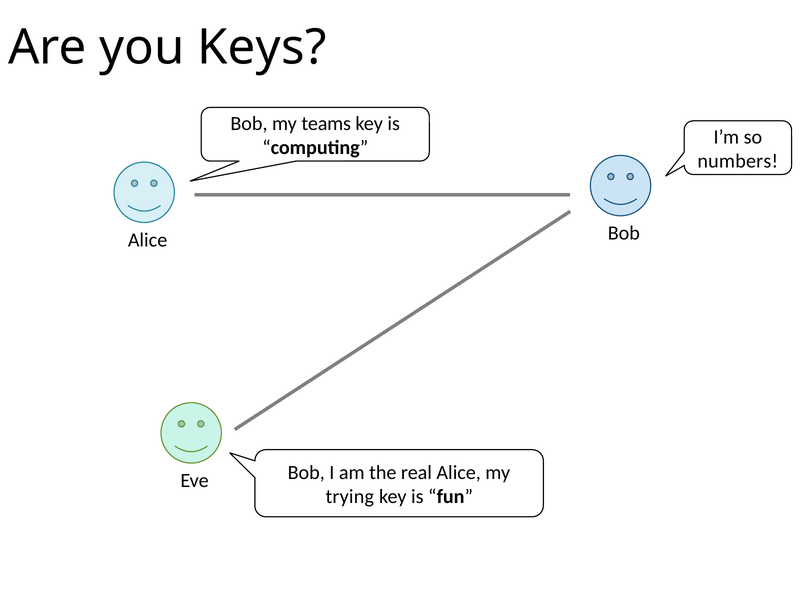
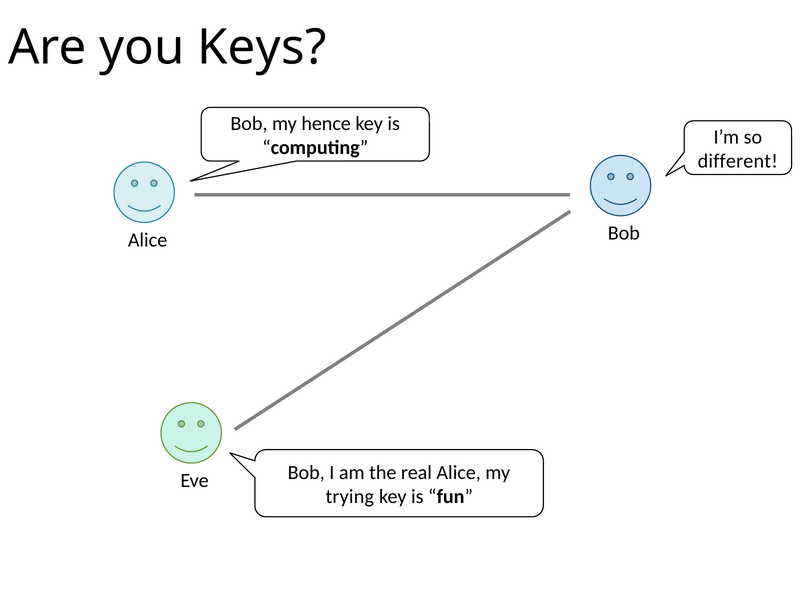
teams: teams -> hence
numbers: numbers -> different
